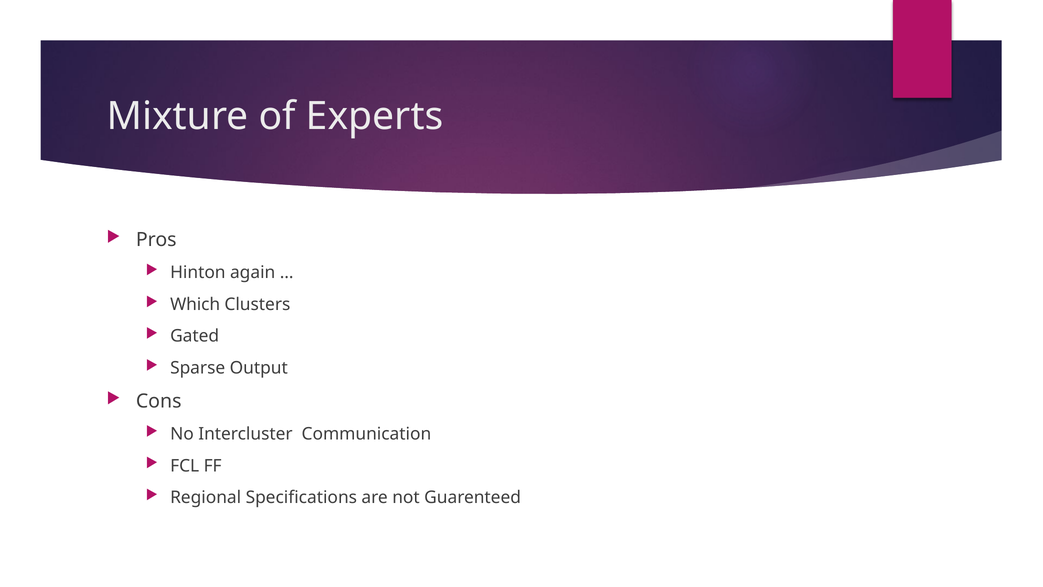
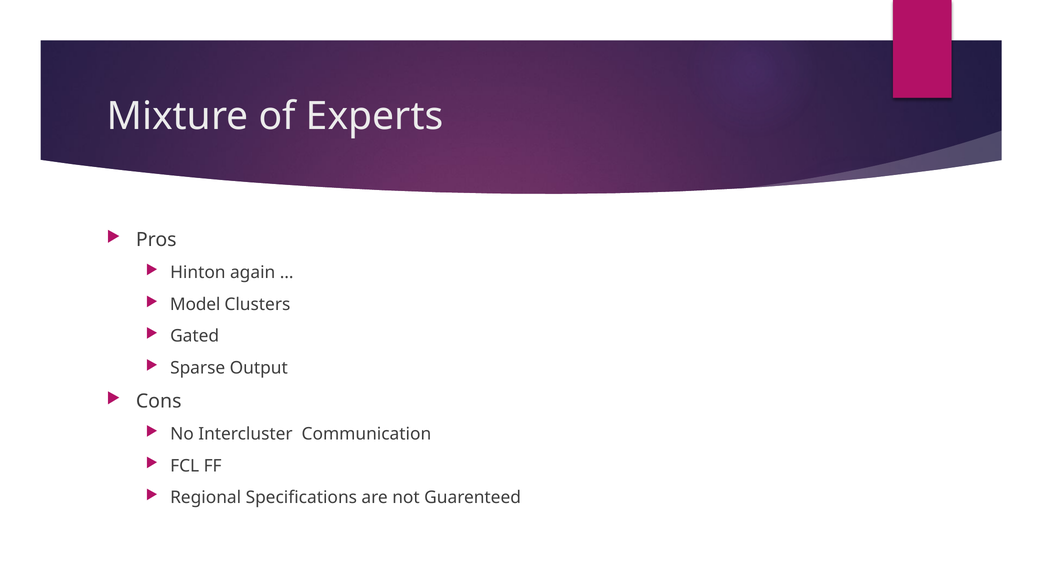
Which: Which -> Model
